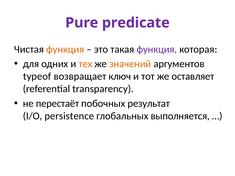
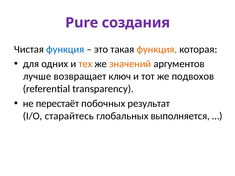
predicate: predicate -> создания
функция at (65, 49) colour: orange -> blue
функция at (157, 49) colour: purple -> orange
typeof: typeof -> лучше
оставляет: оставляет -> подвохов
persistence: persistence -> старайтесь
